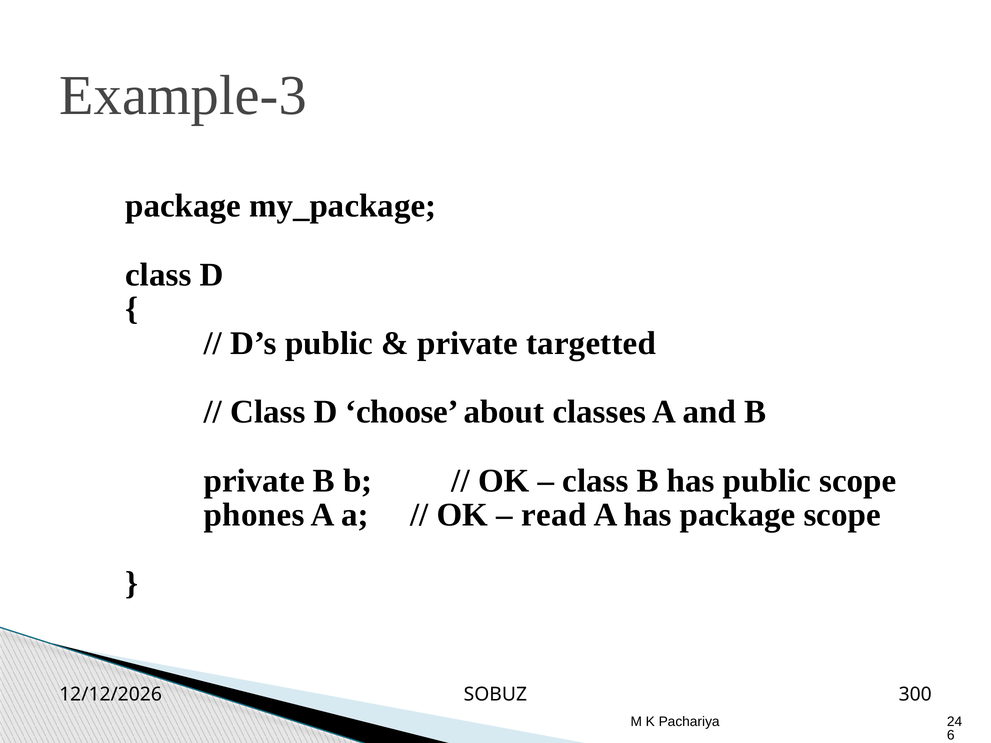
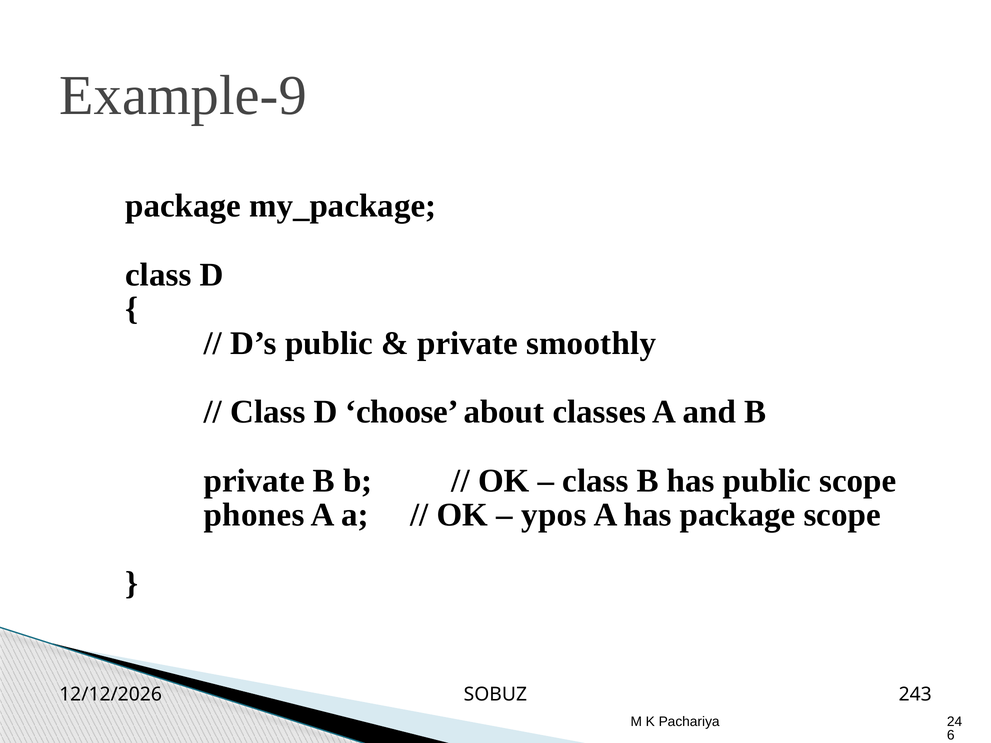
Example-3: Example-3 -> Example-9
targetted: targetted -> smoothly
read: read -> ypos
300: 300 -> 243
